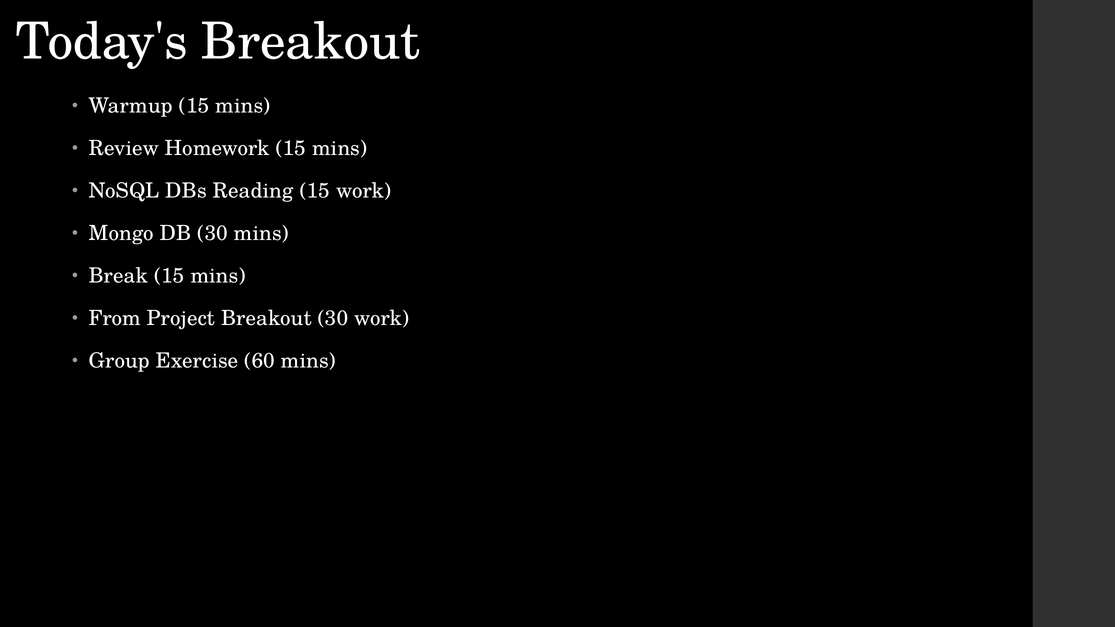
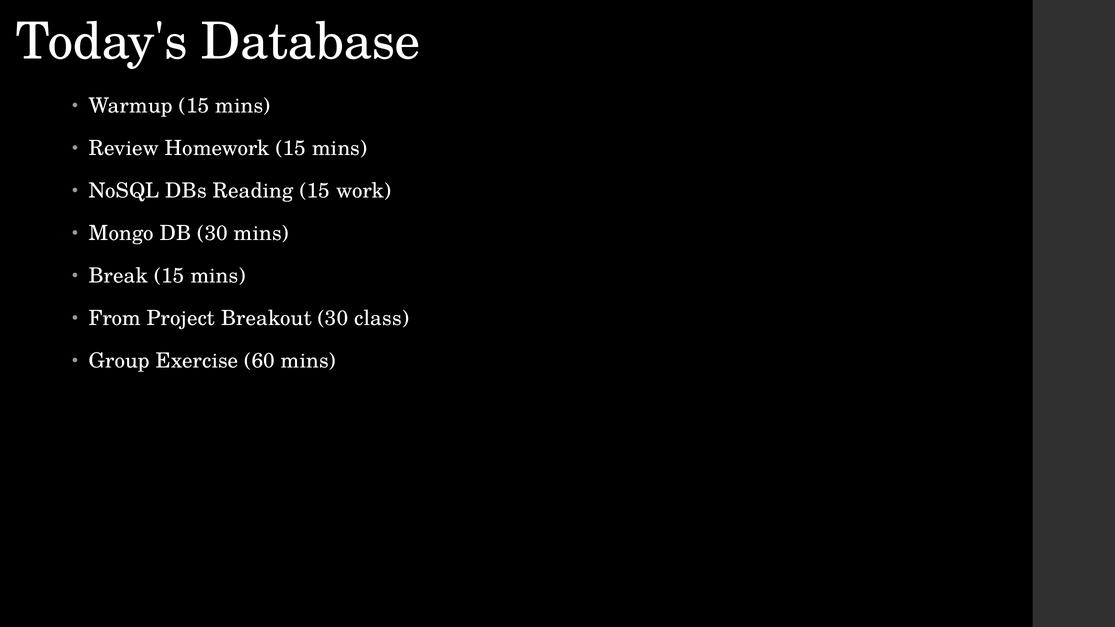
Today's Breakout: Breakout -> Database
30 work: work -> class
